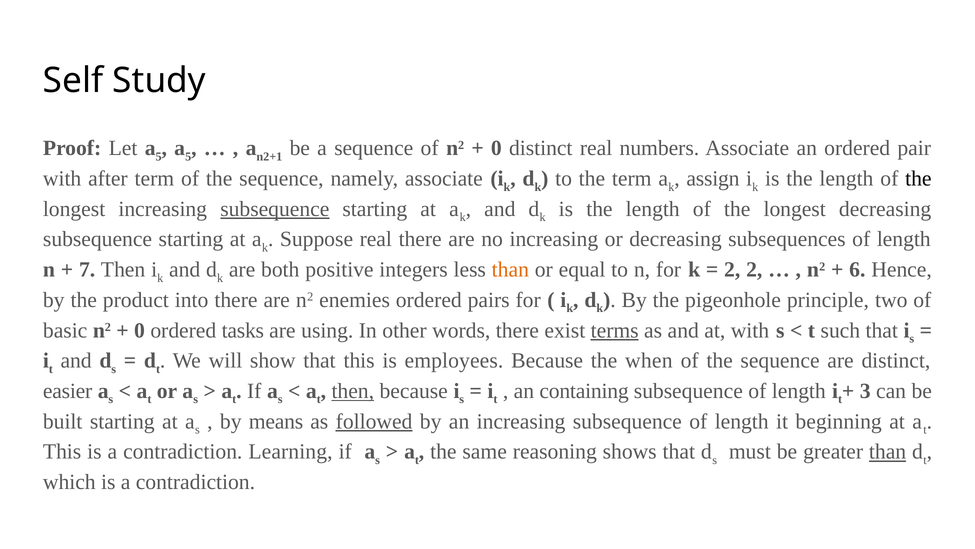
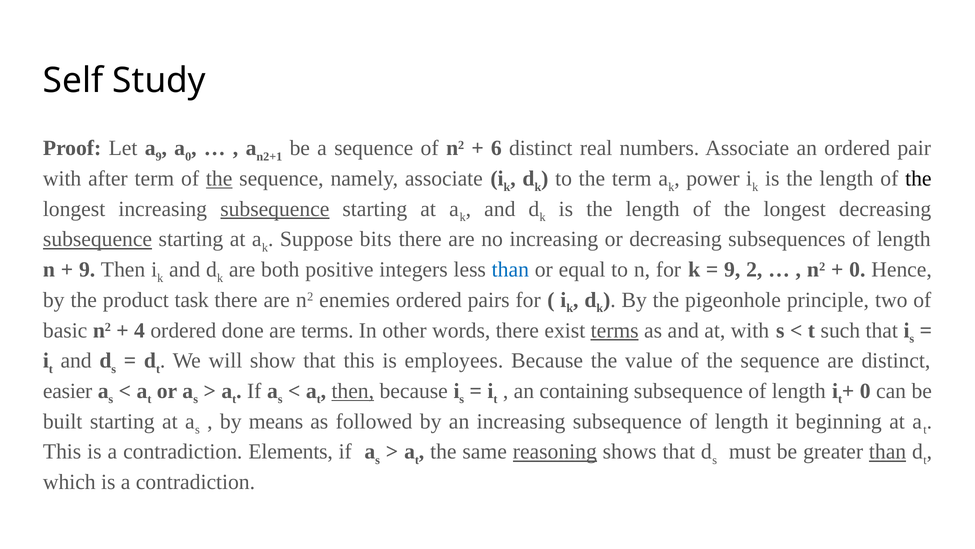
Let a 5: 5 -> 9
5 at (188, 156): 5 -> 0
0 at (496, 148): 0 -> 6
the at (219, 178) underline: none -> present
assign: assign -> power
subsequence at (98, 239) underline: none -> present
Suppose real: real -> bits
7 at (87, 269): 7 -> 9
than at (510, 269) colour: orange -> blue
2 at (732, 269): 2 -> 9
6 at (857, 269): 6 -> 0
into: into -> task
0 at (140, 330): 0 -> 4
tasks: tasks -> done
are using: using -> terms
when: when -> value
3 at (865, 391): 3 -> 0
followed underline: present -> none
Learning: Learning -> Elements
reasoning underline: none -> present
